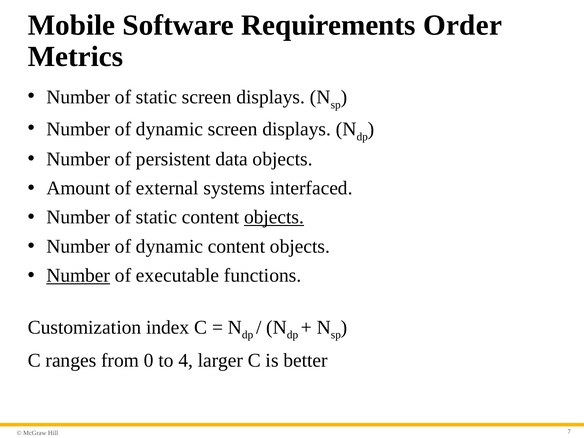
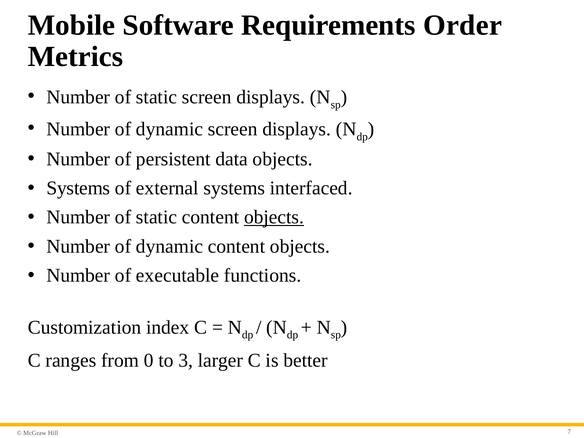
Amount at (78, 188): Amount -> Systems
Number at (78, 275) underline: present -> none
4: 4 -> 3
